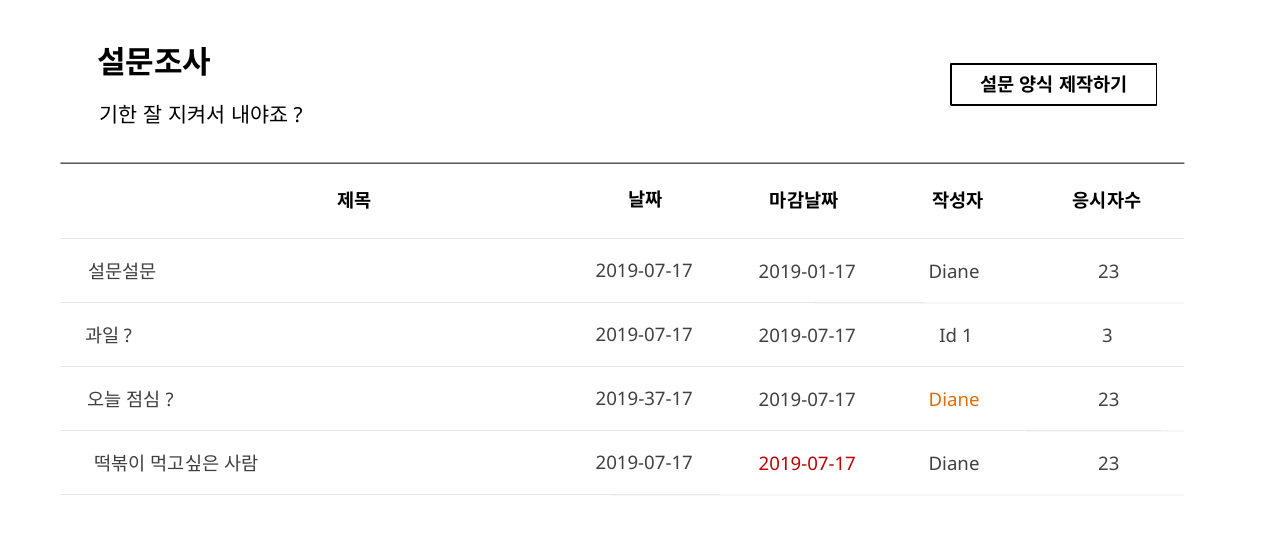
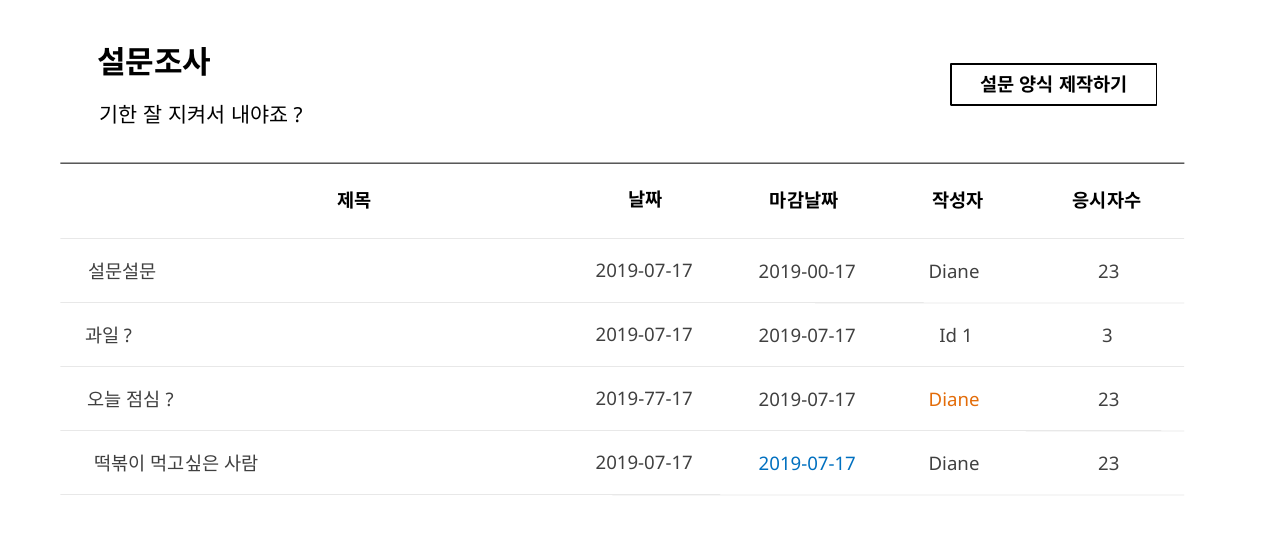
2019-01-17: 2019-01-17 -> 2019-00-17
2019-37-17: 2019-37-17 -> 2019-77-17
2019-07-17 at (807, 464) colour: red -> blue
